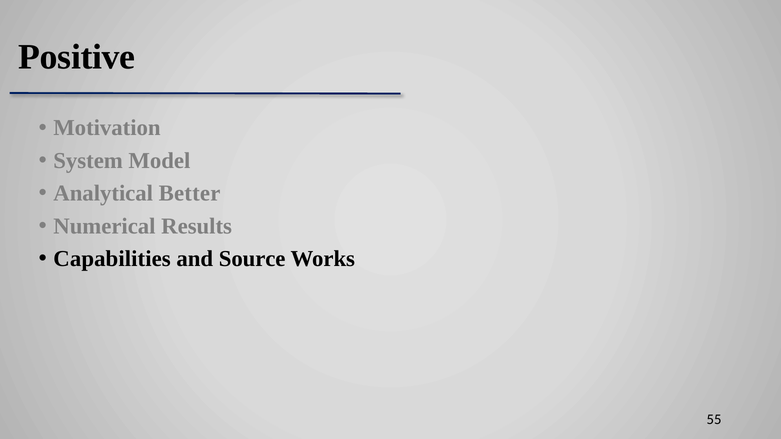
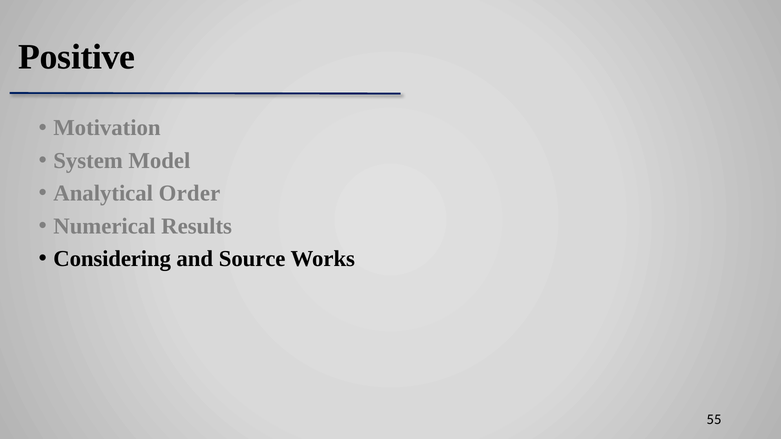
Better: Better -> Order
Capabilities: Capabilities -> Considering
